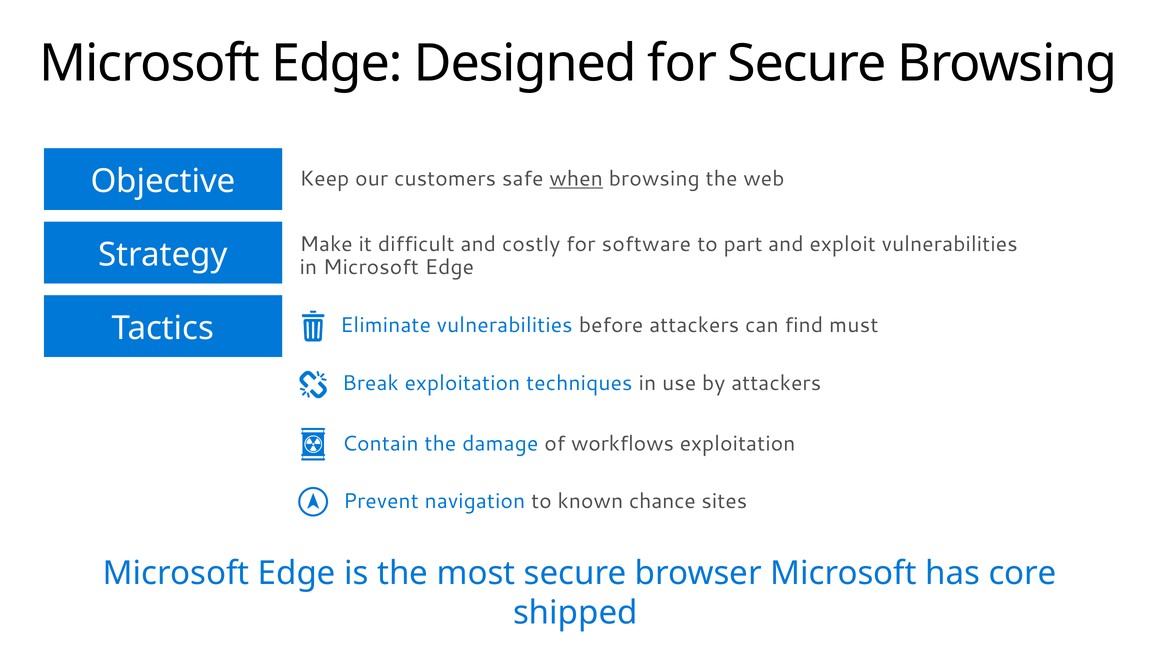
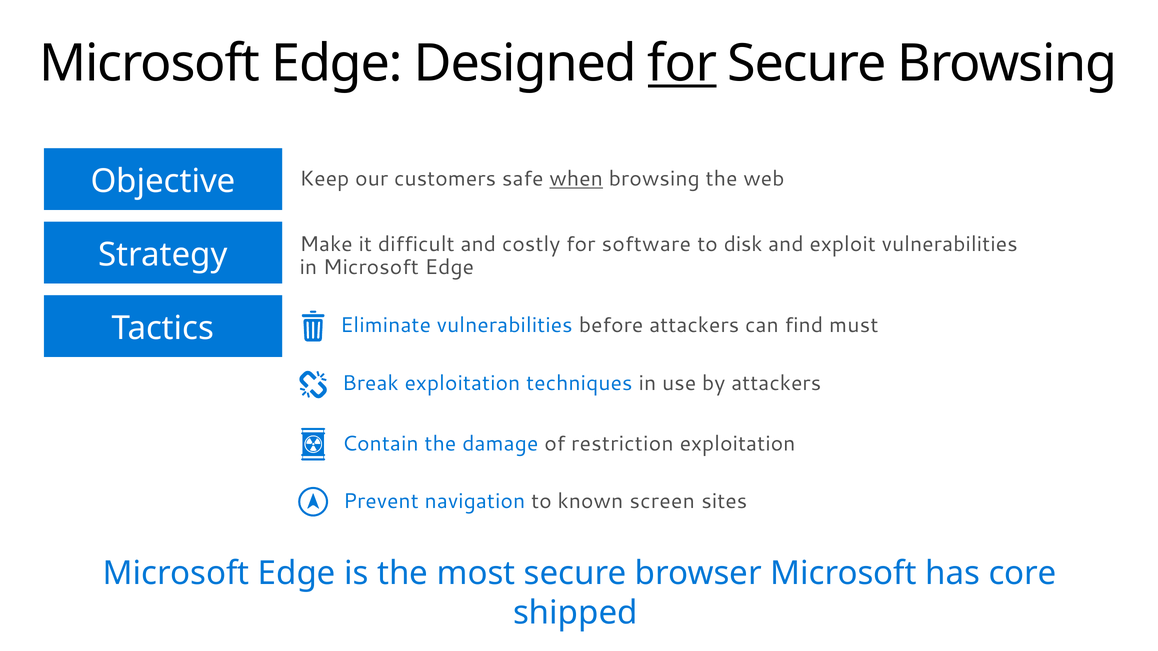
for at (682, 64) underline: none -> present
part: part -> disk
workflows: workflows -> restriction
chance: chance -> screen
